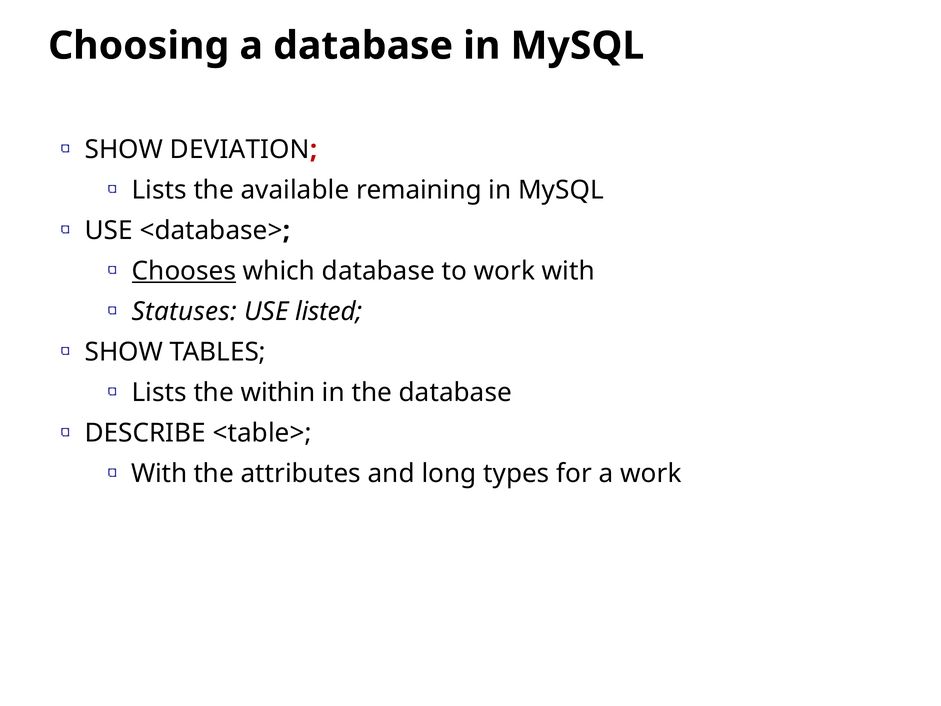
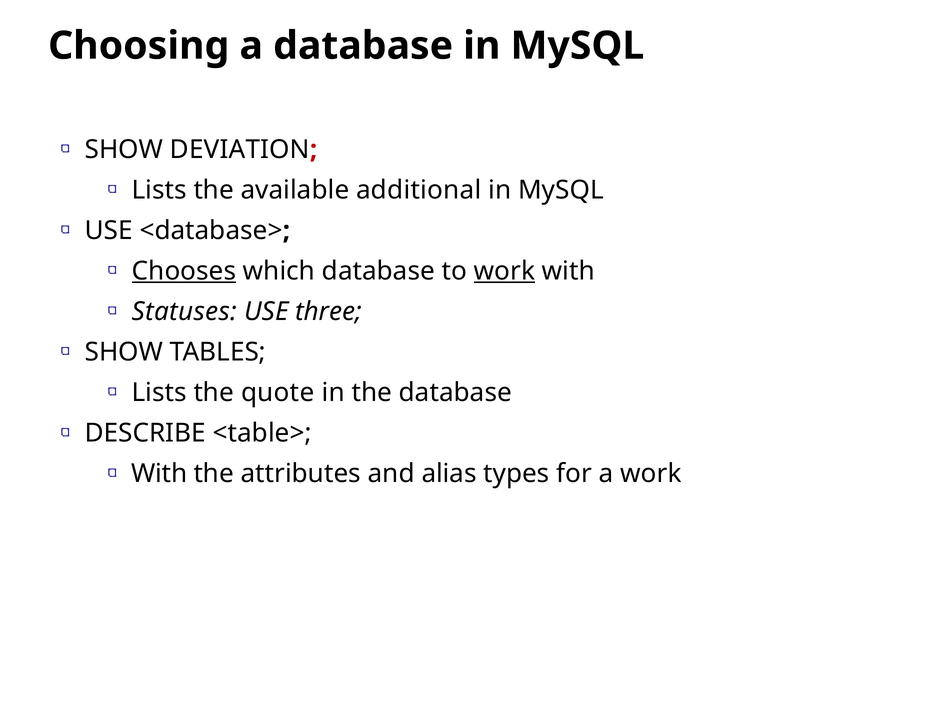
remaining: remaining -> additional
work at (504, 271) underline: none -> present
listed: listed -> three
within: within -> quote
long: long -> alias
